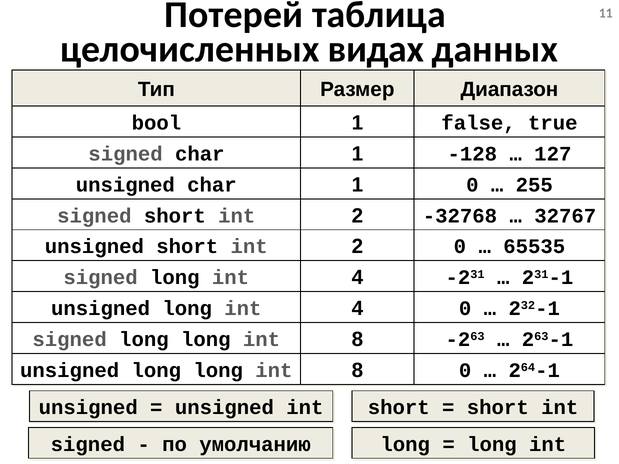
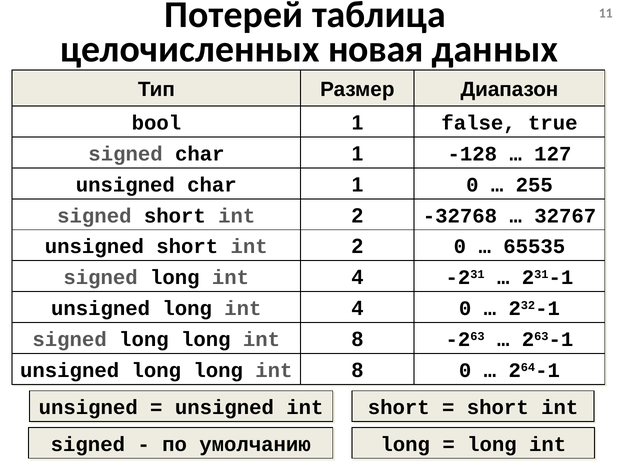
видах: видах -> новая
